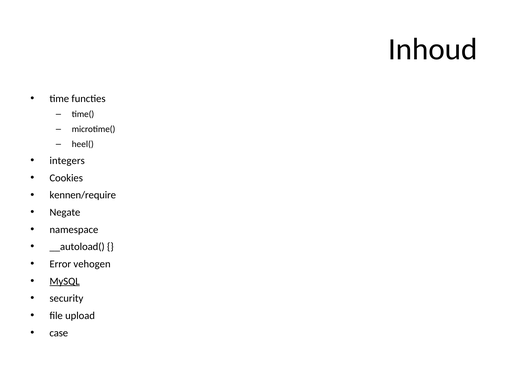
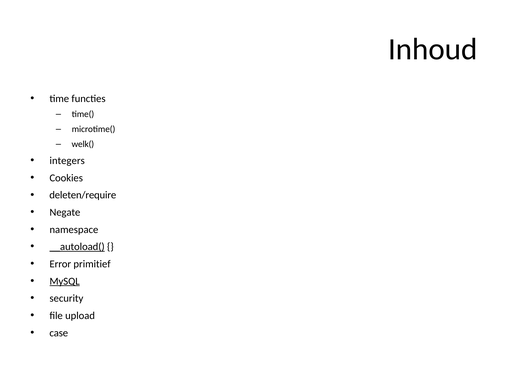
heel(: heel( -> welk(
kennen/require: kennen/require -> deleten/require
__autoload( underline: none -> present
vehogen: vehogen -> primitief
